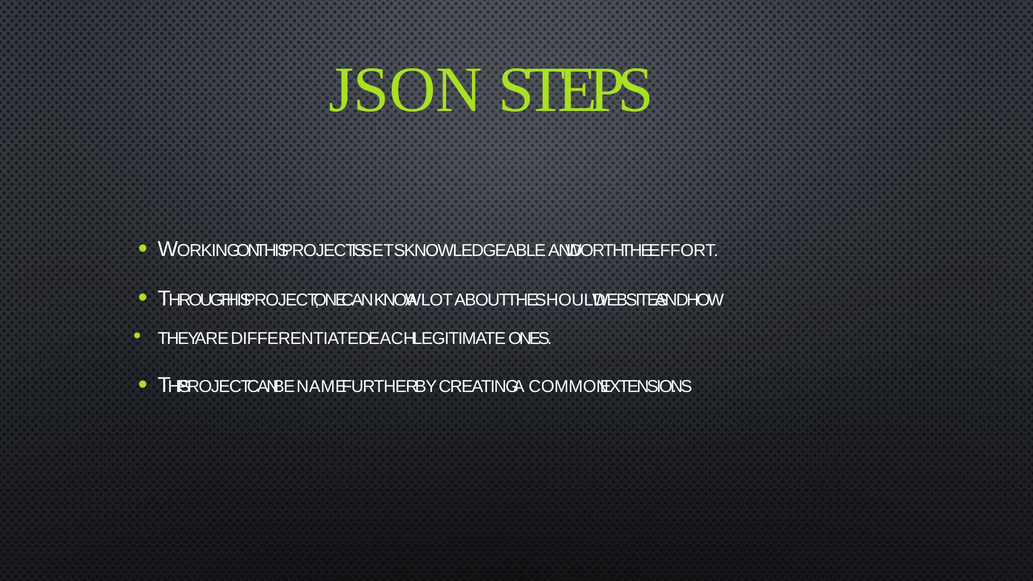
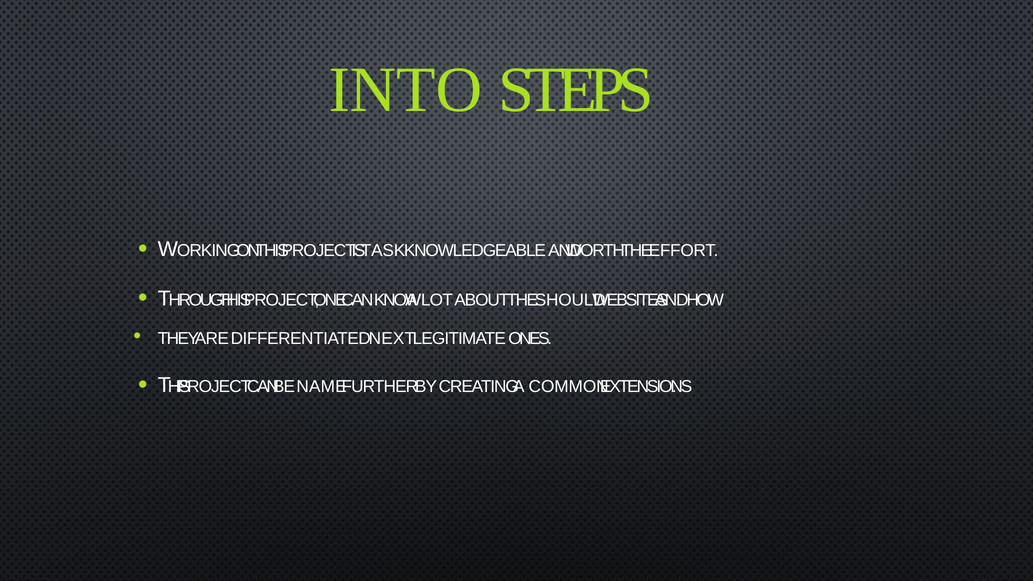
JSON: JSON -> INTO
SETS: SETS -> TASK
EACH: EACH -> NEXT
